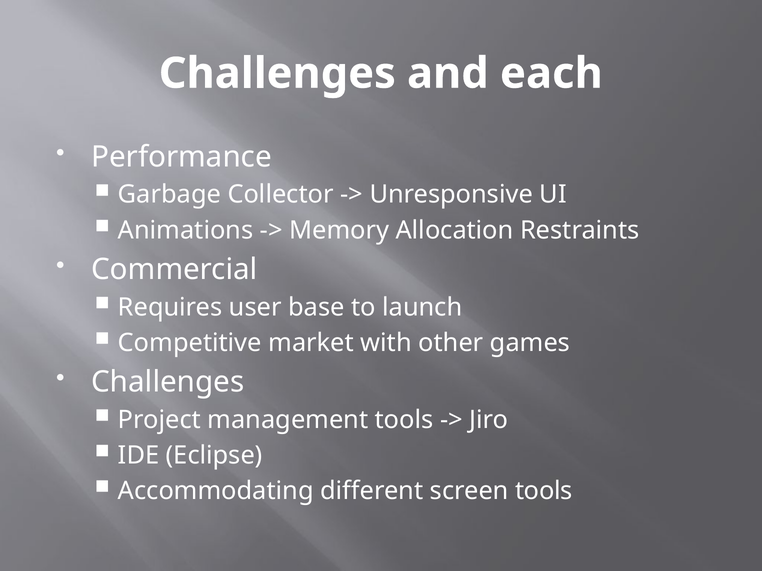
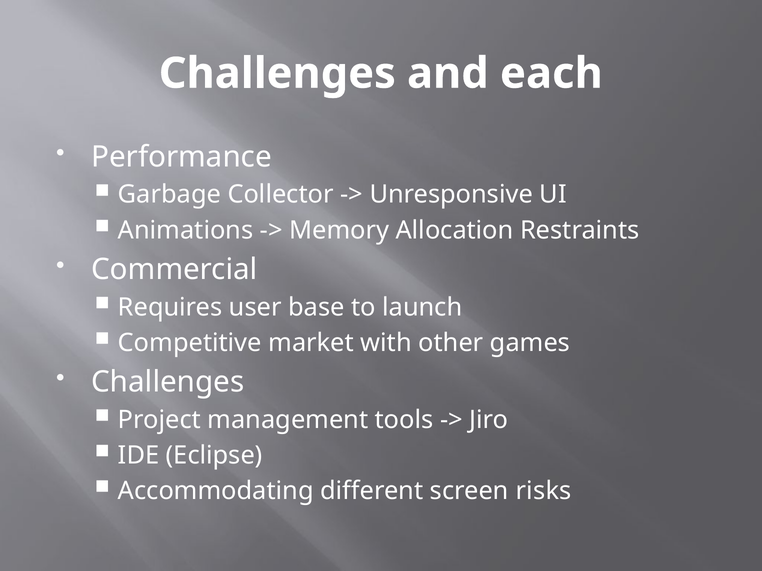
screen tools: tools -> risks
